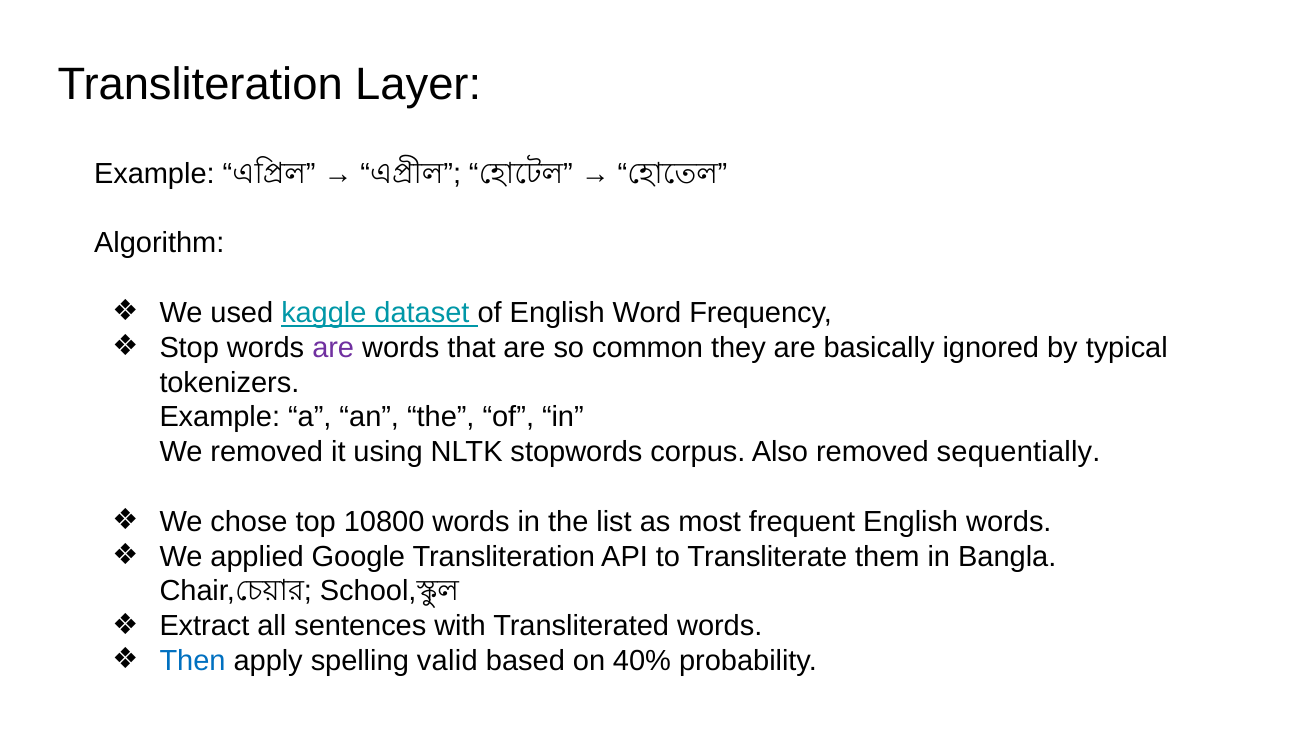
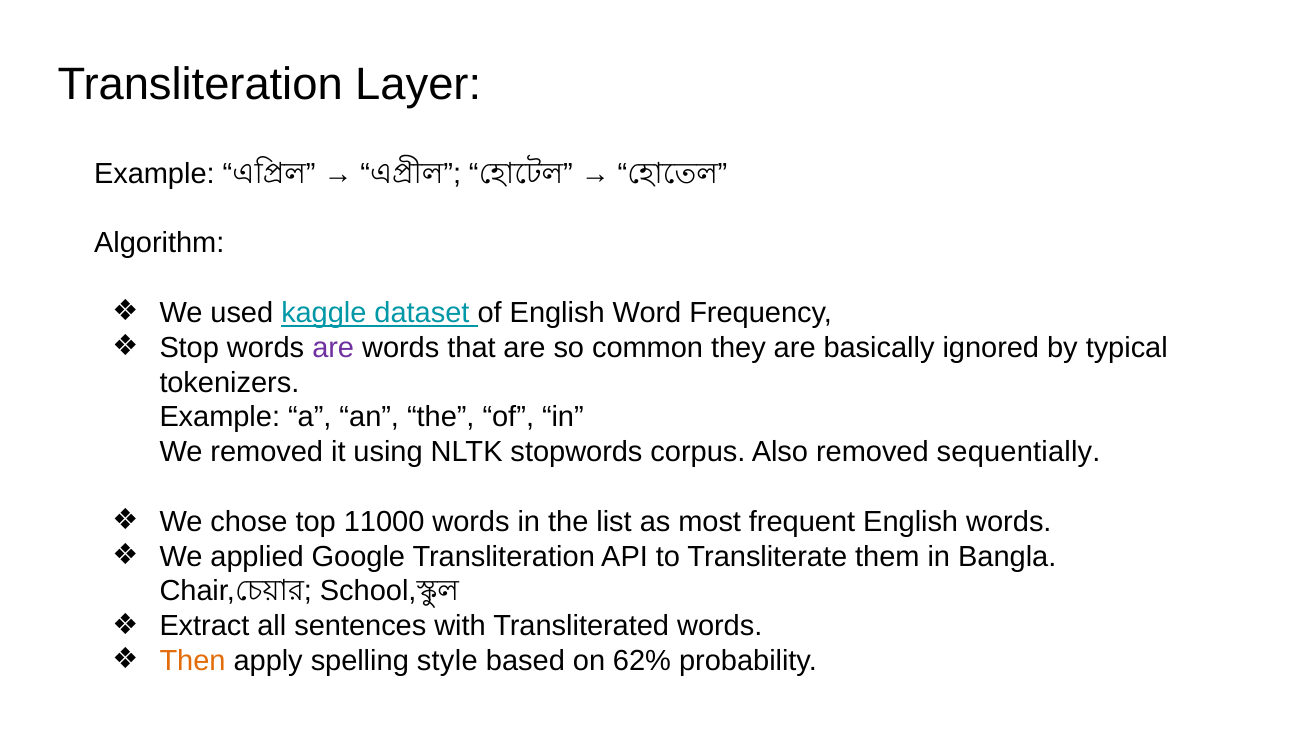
10800: 10800 -> 11000
Then colour: blue -> orange
valid: valid -> style
40%: 40% -> 62%
